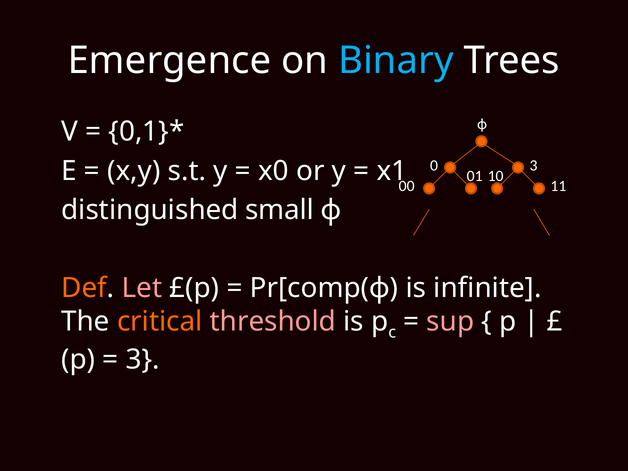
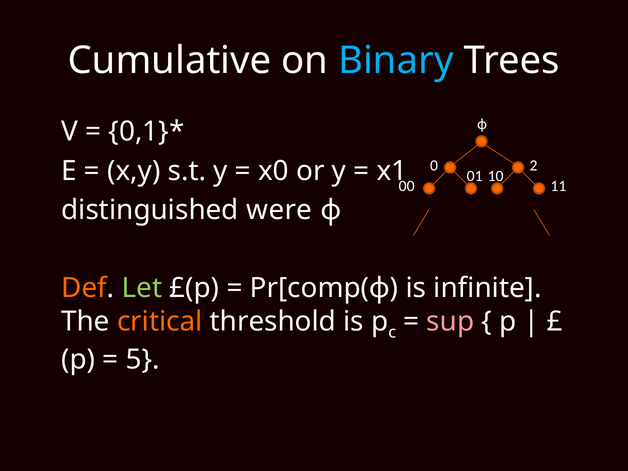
Emergence: Emergence -> Cumulative
0 3: 3 -> 2
small: small -> were
Let colour: pink -> light green
threshold colour: pink -> white
3 at (143, 360): 3 -> 5
